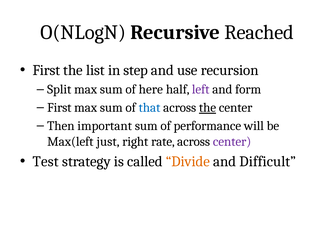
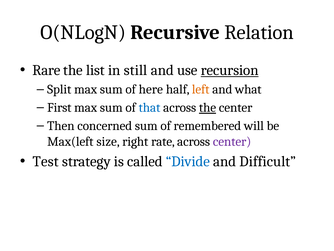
Reached: Reached -> Relation
First at (46, 70): First -> Rare
step: step -> still
recursion underline: none -> present
left colour: purple -> orange
form: form -> what
important: important -> concerned
performance: performance -> remembered
just: just -> size
Divide colour: orange -> blue
